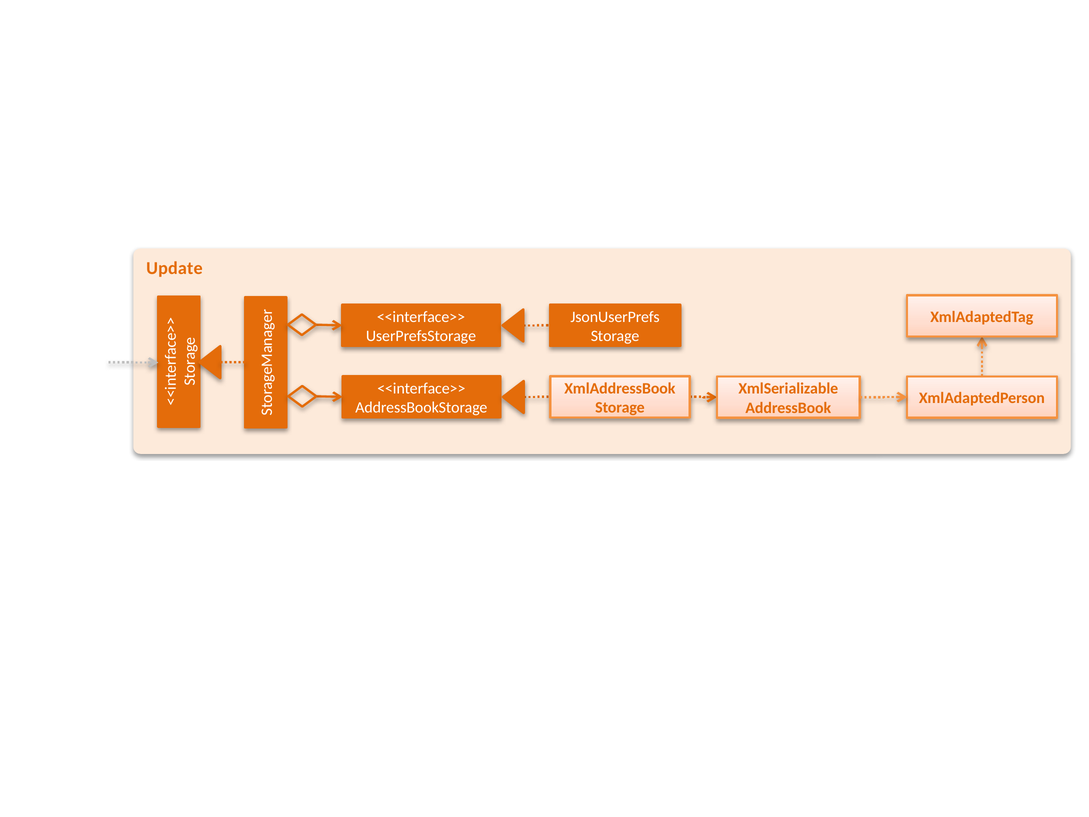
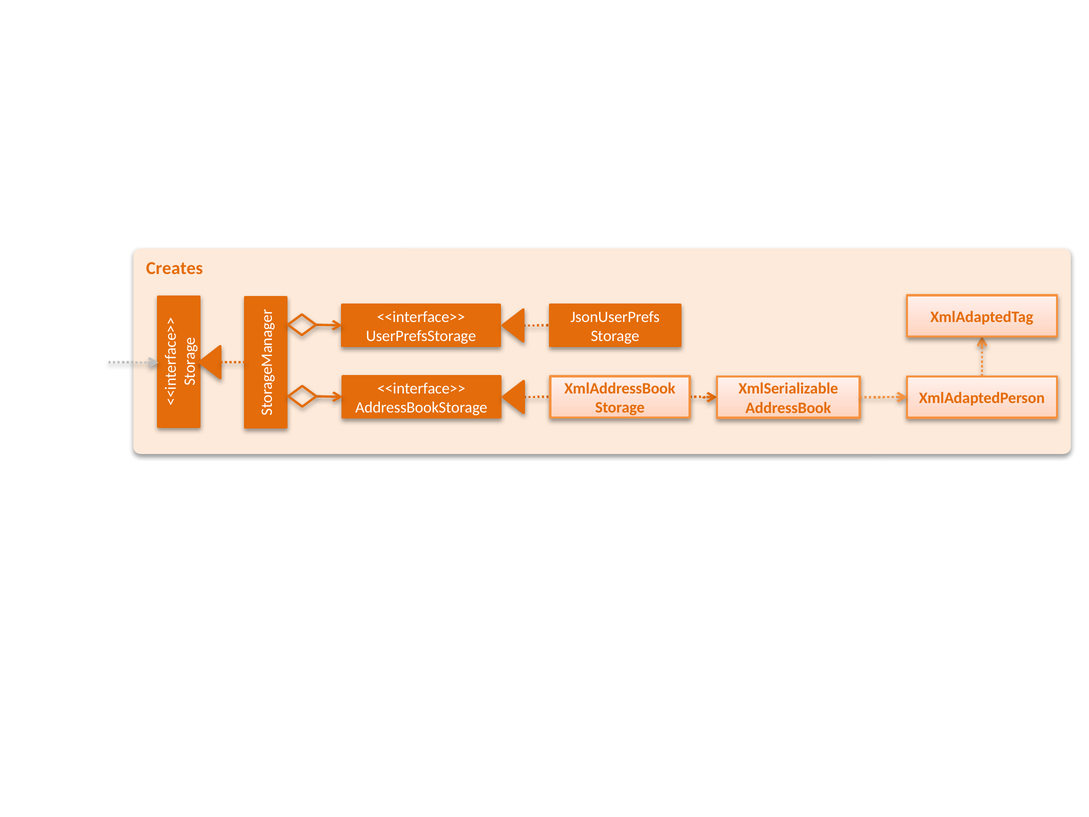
Update: Update -> Creates
